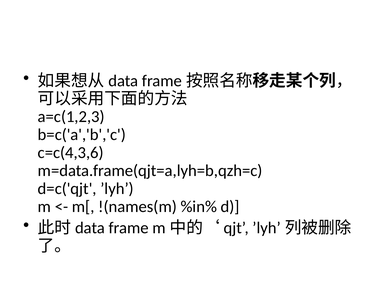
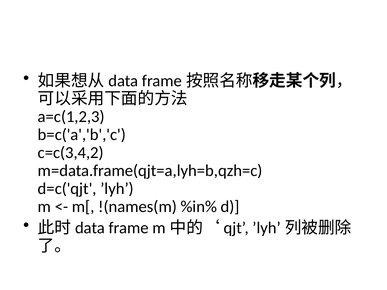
c=c(4,3,6: c=c(4,3,6 -> c=c(3,4,2
